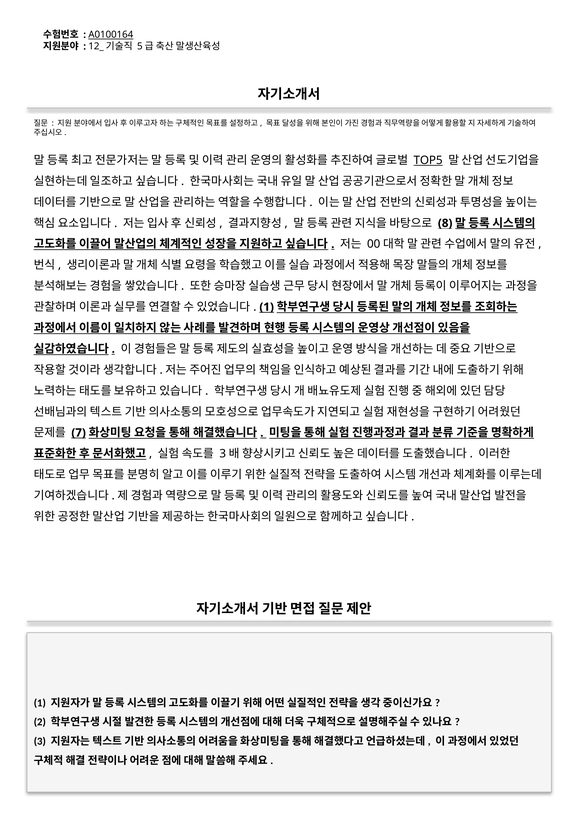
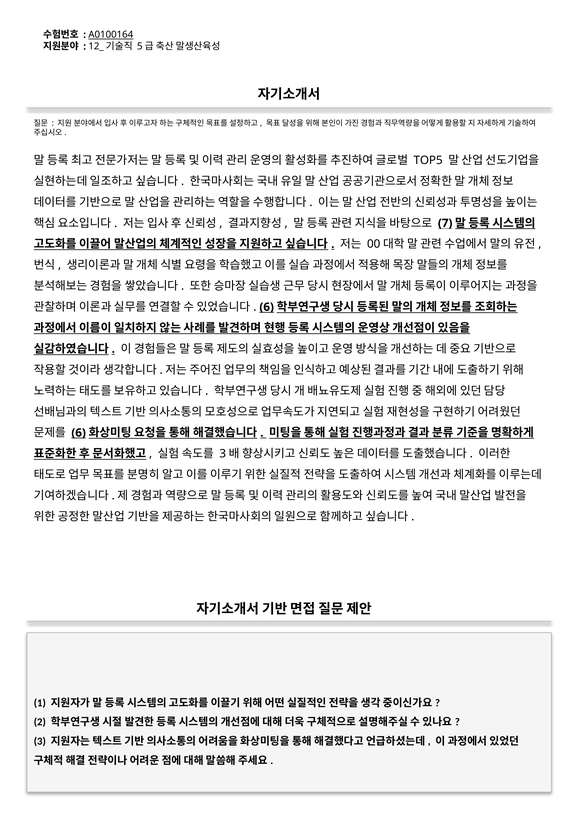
TOP5 underline: present -> none
8: 8 -> 7
1 at (267, 307): 1 -> 6
7 at (79, 433): 7 -> 6
